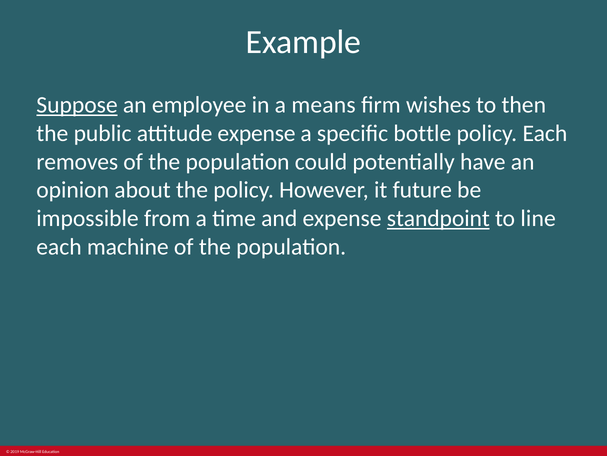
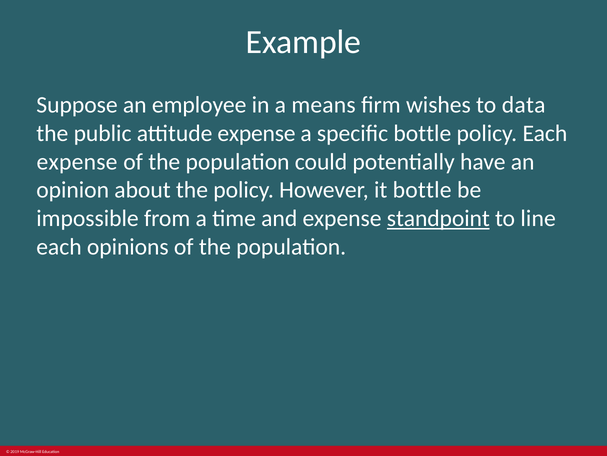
Suppose underline: present -> none
then: then -> data
removes at (77, 161): removes -> expense
it future: future -> bottle
machine: machine -> opinions
